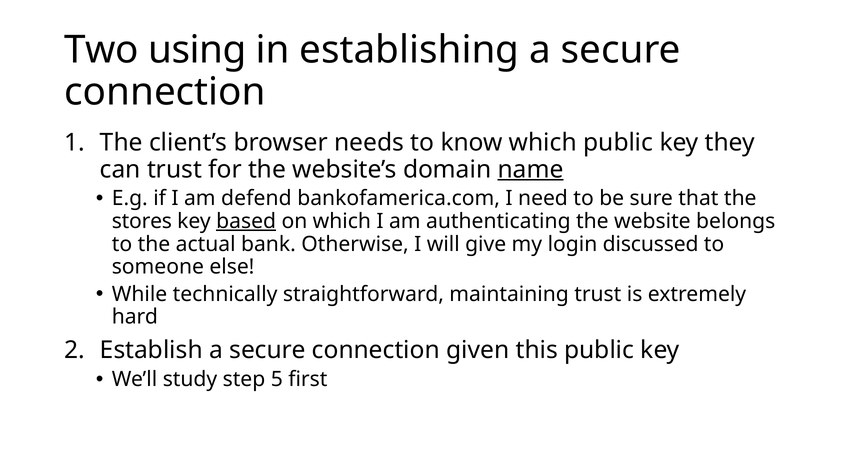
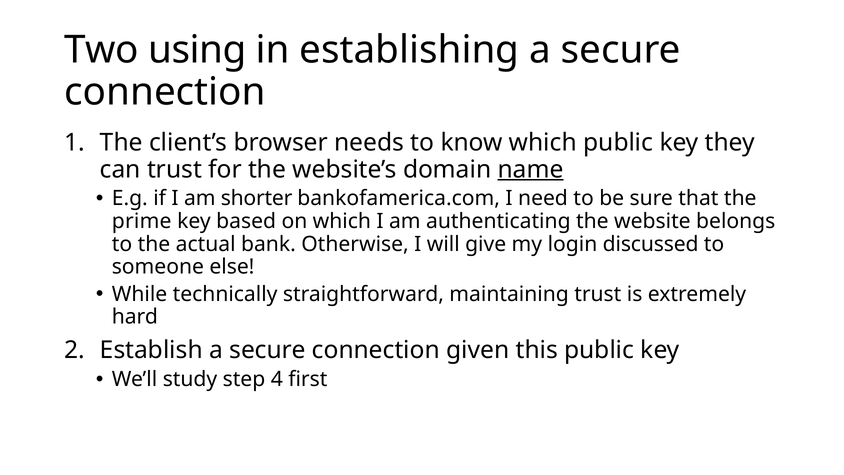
defend: defend -> shorter
stores: stores -> prime
based underline: present -> none
5: 5 -> 4
